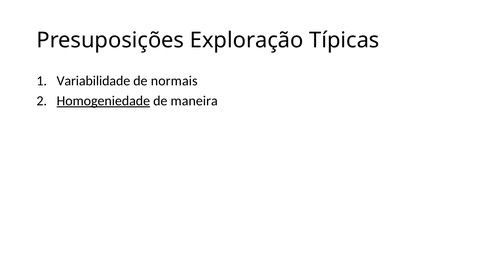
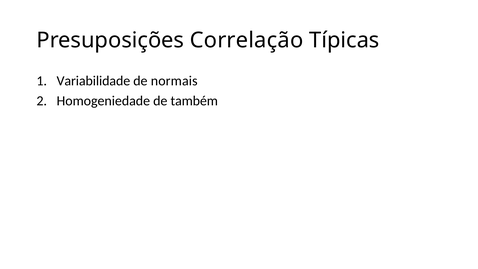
Exploração: Exploração -> Correlação
Homogeniedade underline: present -> none
maneira: maneira -> também
